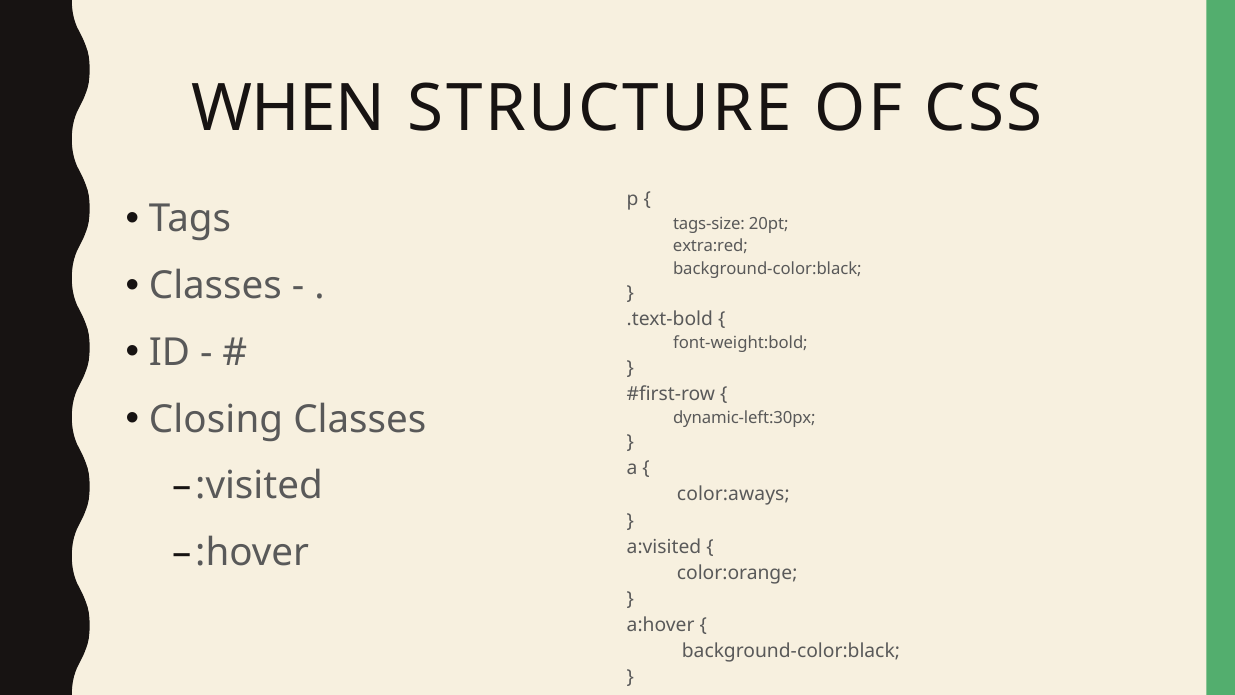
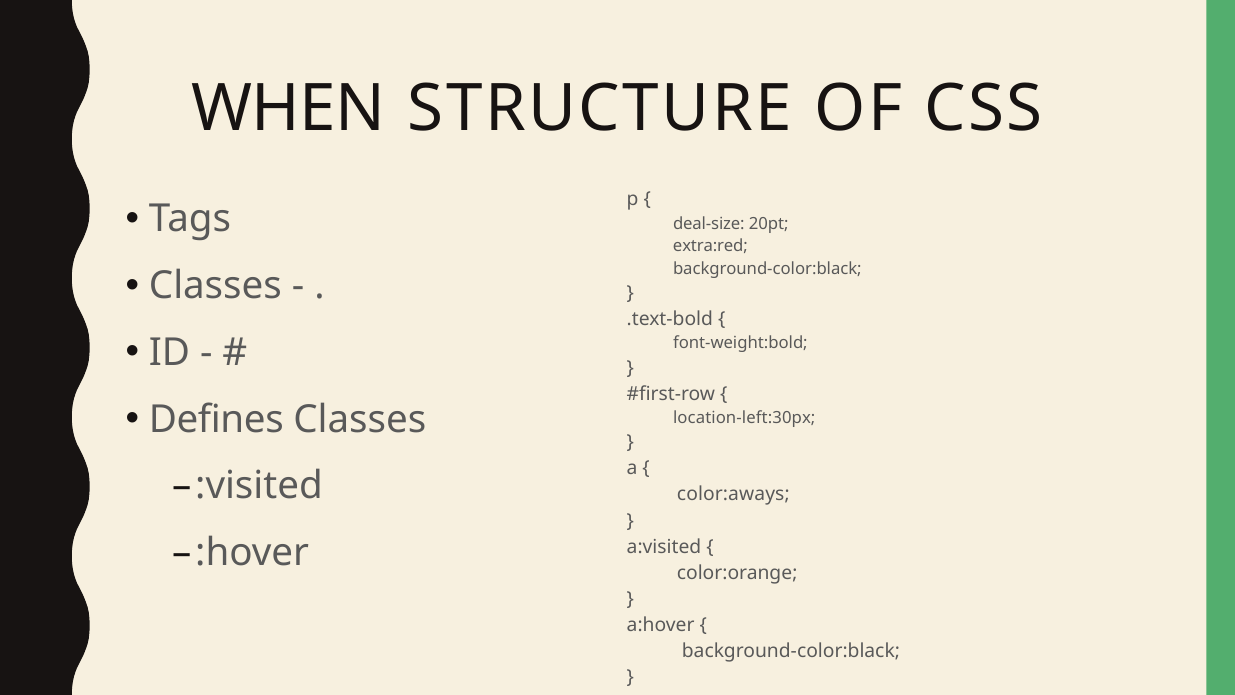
tags-size: tags-size -> deal-size
Closing: Closing -> Defines
dynamic-left:30px: dynamic-left:30px -> location-left:30px
